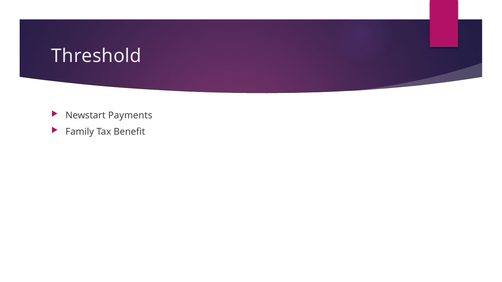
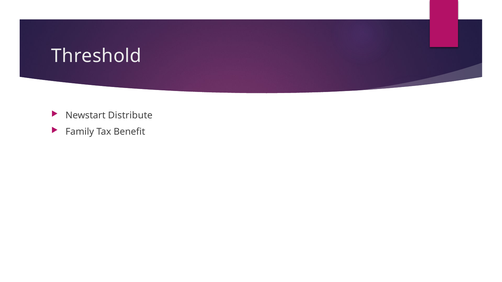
Payments: Payments -> Distribute
